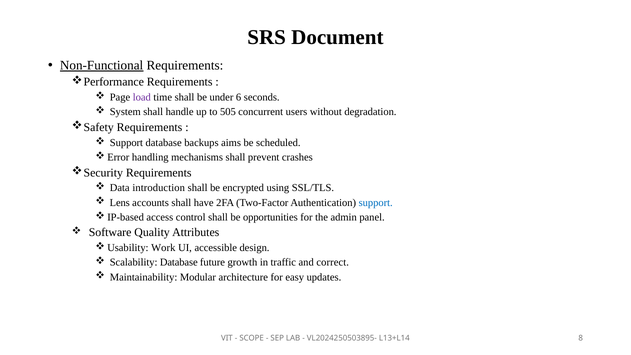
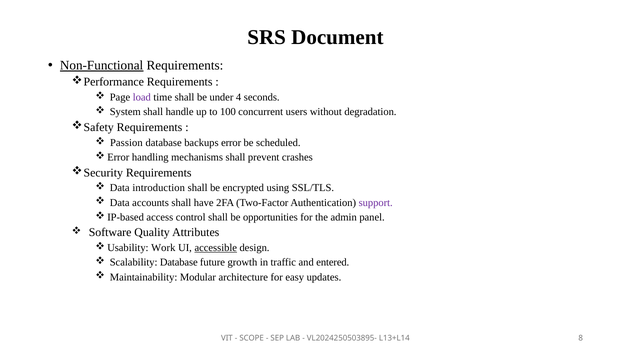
6: 6 -> 4
505: 505 -> 100
Support at (126, 143): Support -> Passion
aims: aims -> error
Lens at (120, 203): Lens -> Data
support at (376, 203) colour: blue -> purple
accessible underline: none -> present
correct: correct -> entered
